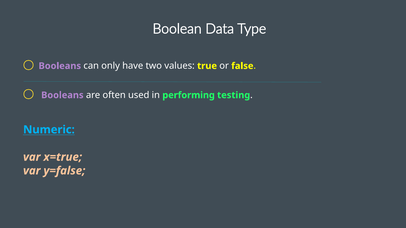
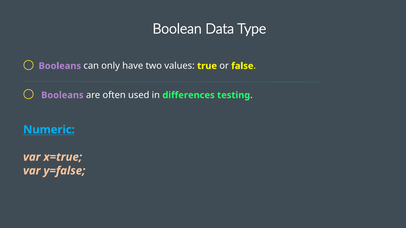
performing: performing -> differences
